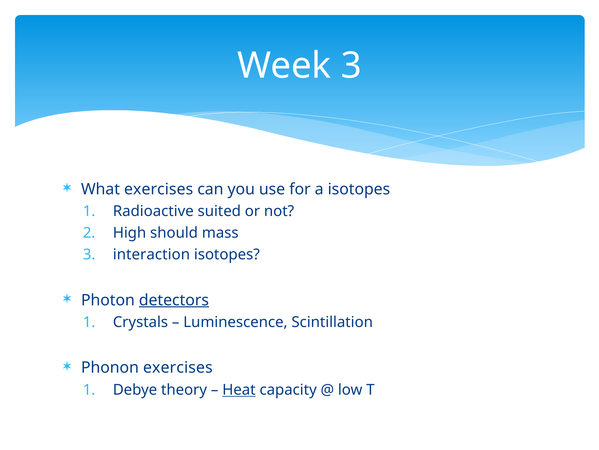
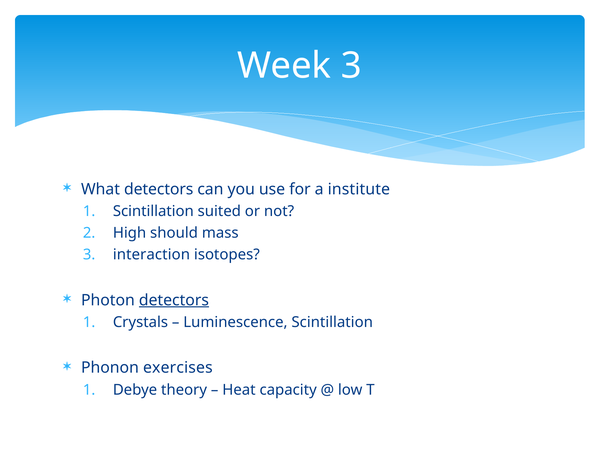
What exercises: exercises -> detectors
a isotopes: isotopes -> institute
Radioactive at (153, 211): Radioactive -> Scintillation
Heat underline: present -> none
